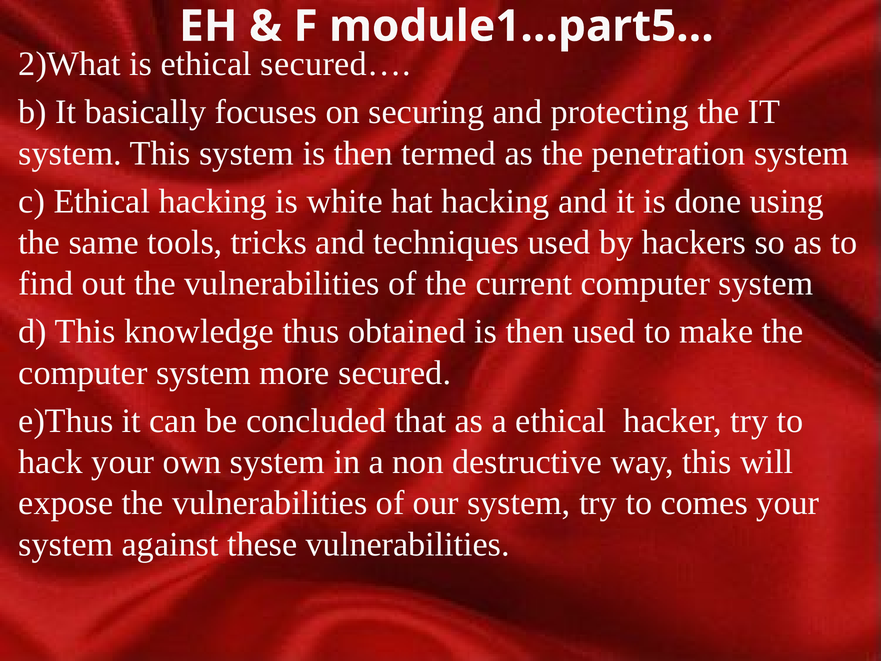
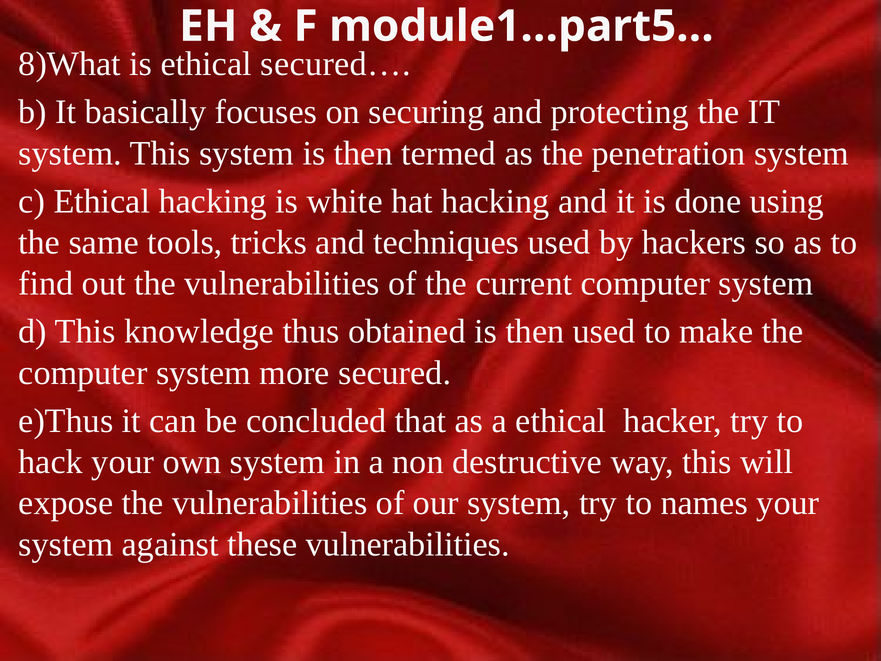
2)What: 2)What -> 8)What
comes: comes -> names
